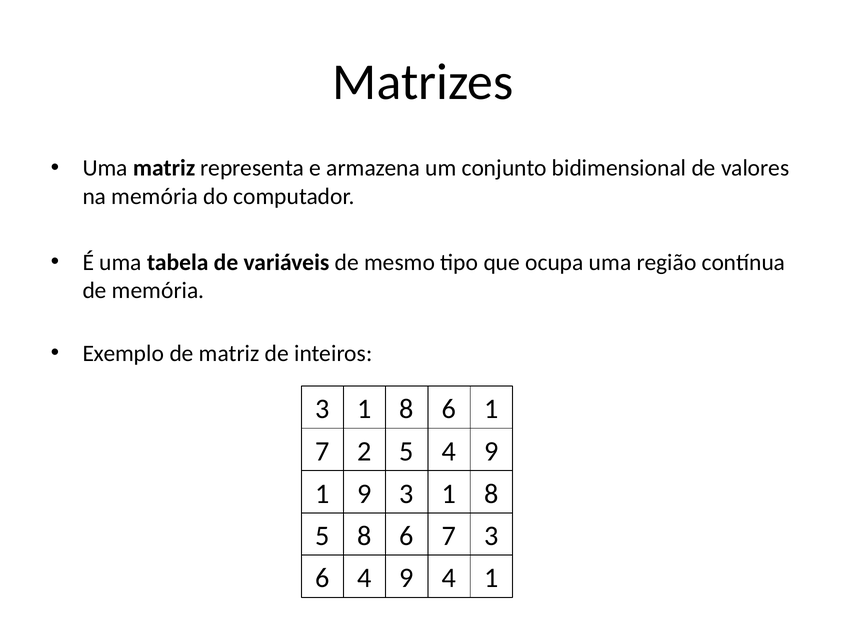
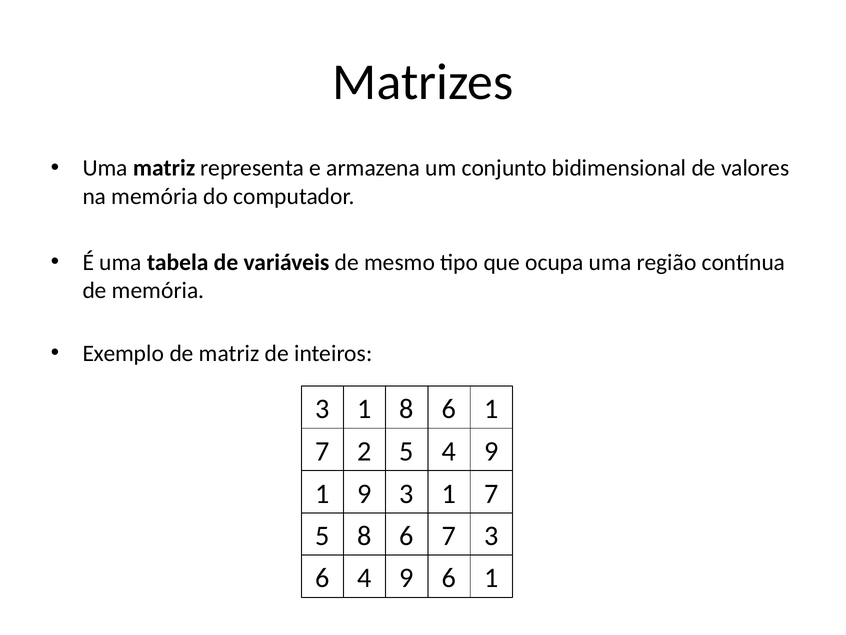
9 3 1 8: 8 -> 7
9 4: 4 -> 6
